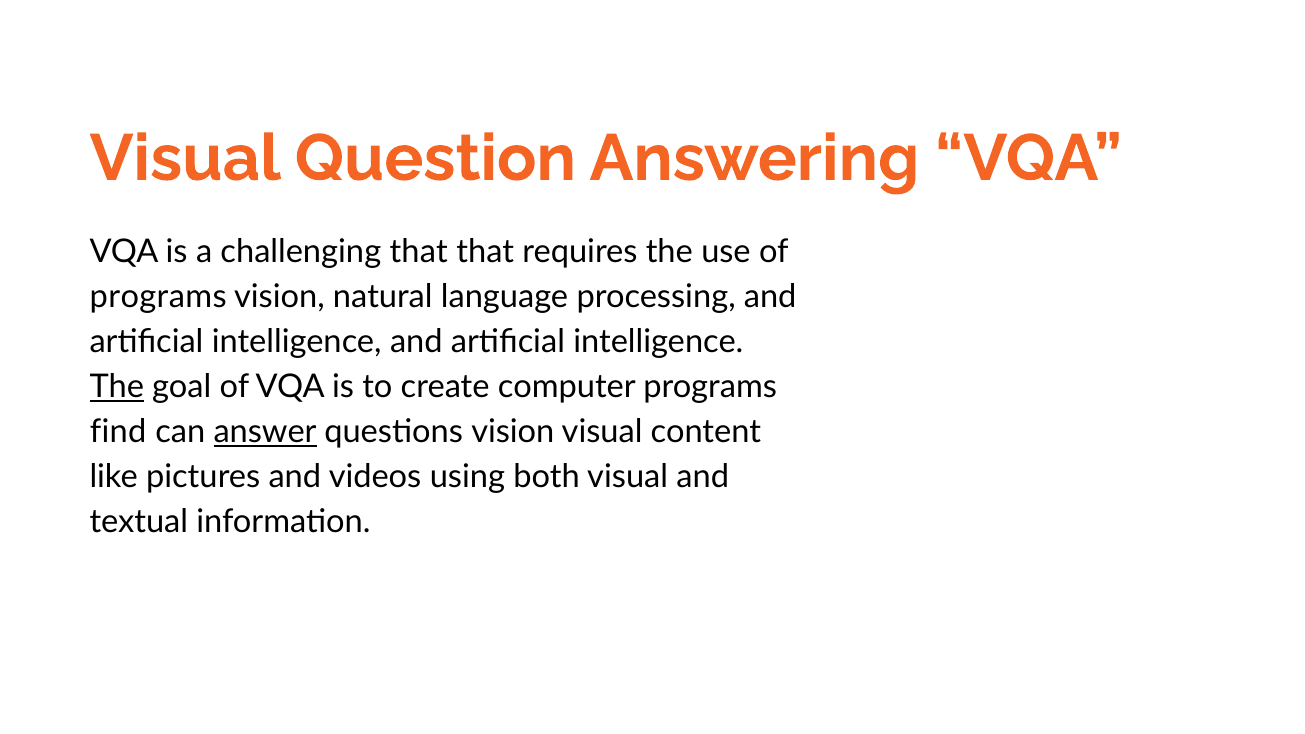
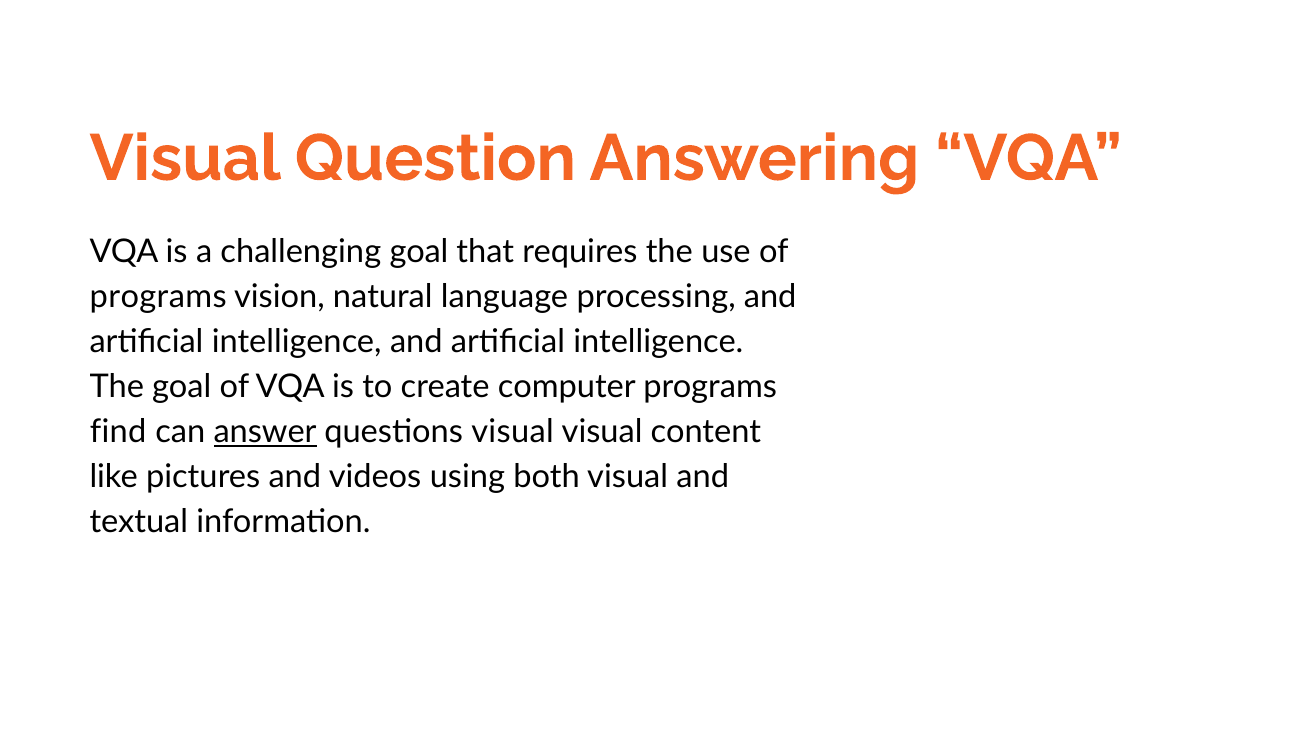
challenging that: that -> goal
The at (117, 387) underline: present -> none
questions vision: vision -> visual
